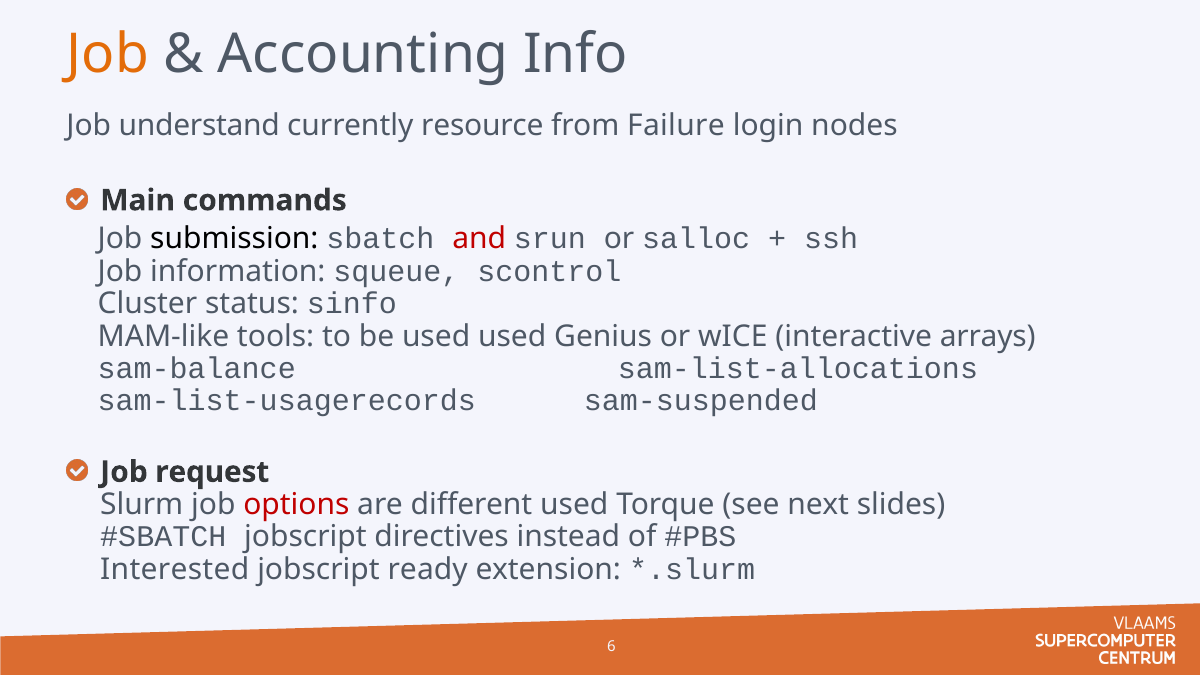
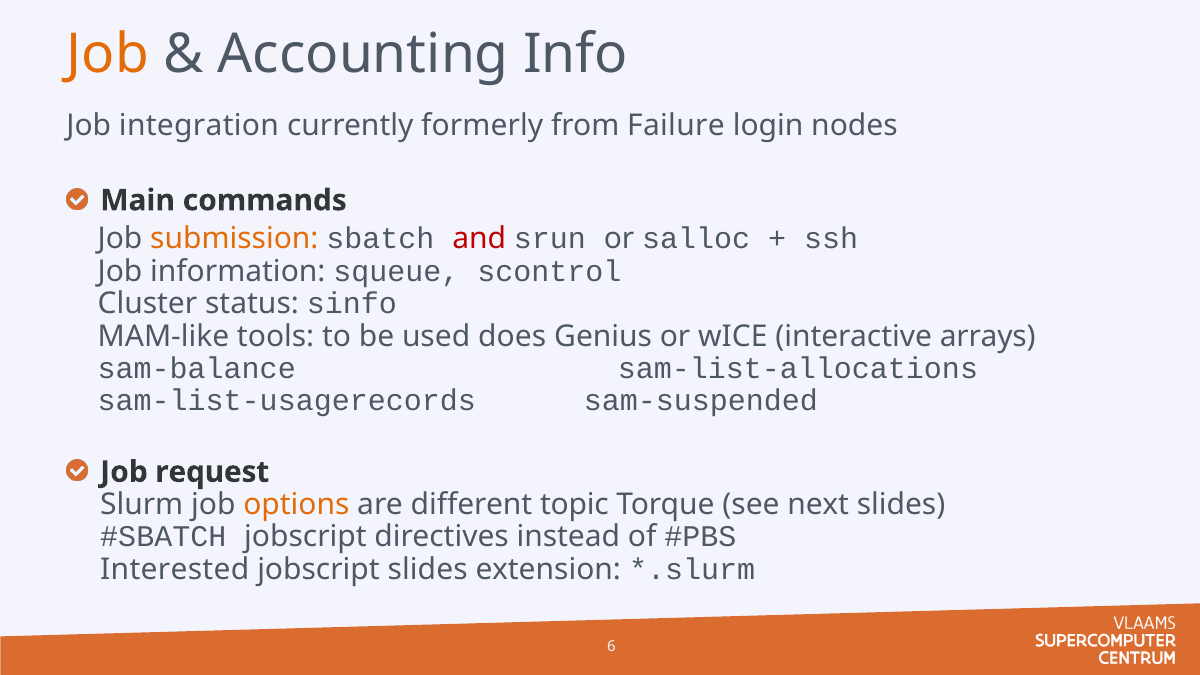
understand: understand -> integration
resource: resource -> formerly
submission colour: black -> orange
used used: used -> does
options colour: red -> orange
different used: used -> topic
jobscript ready: ready -> slides
